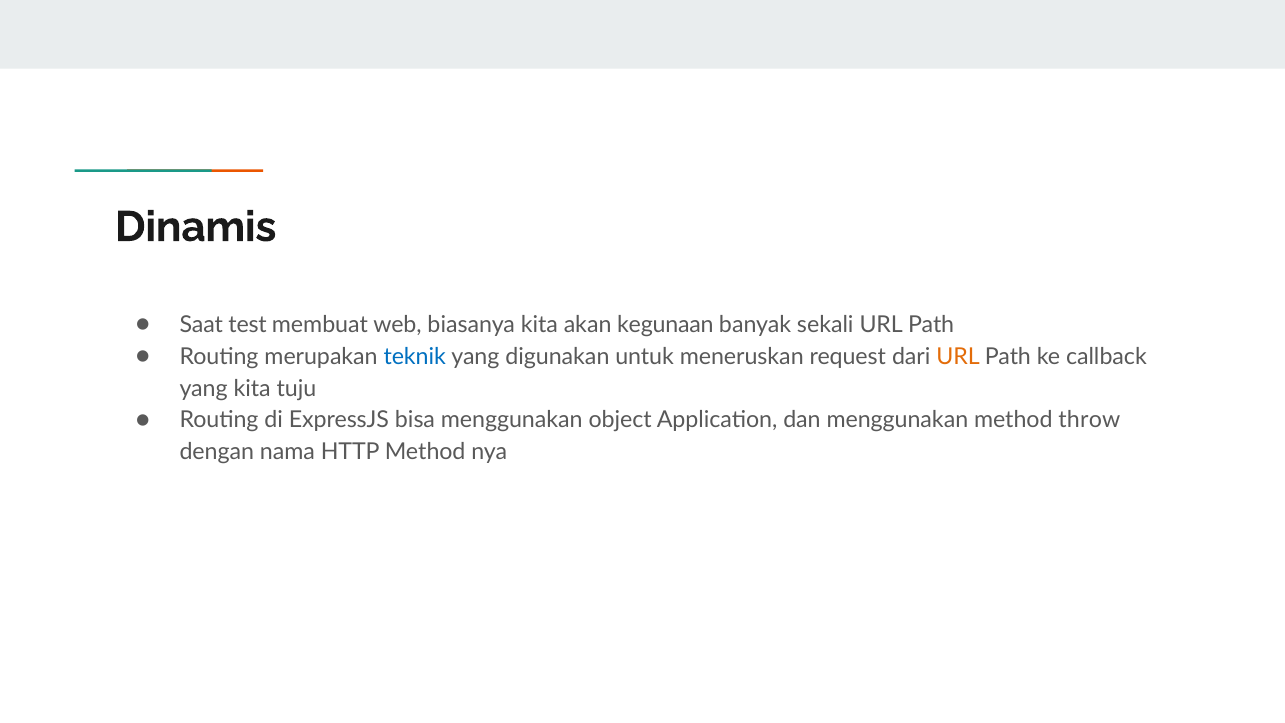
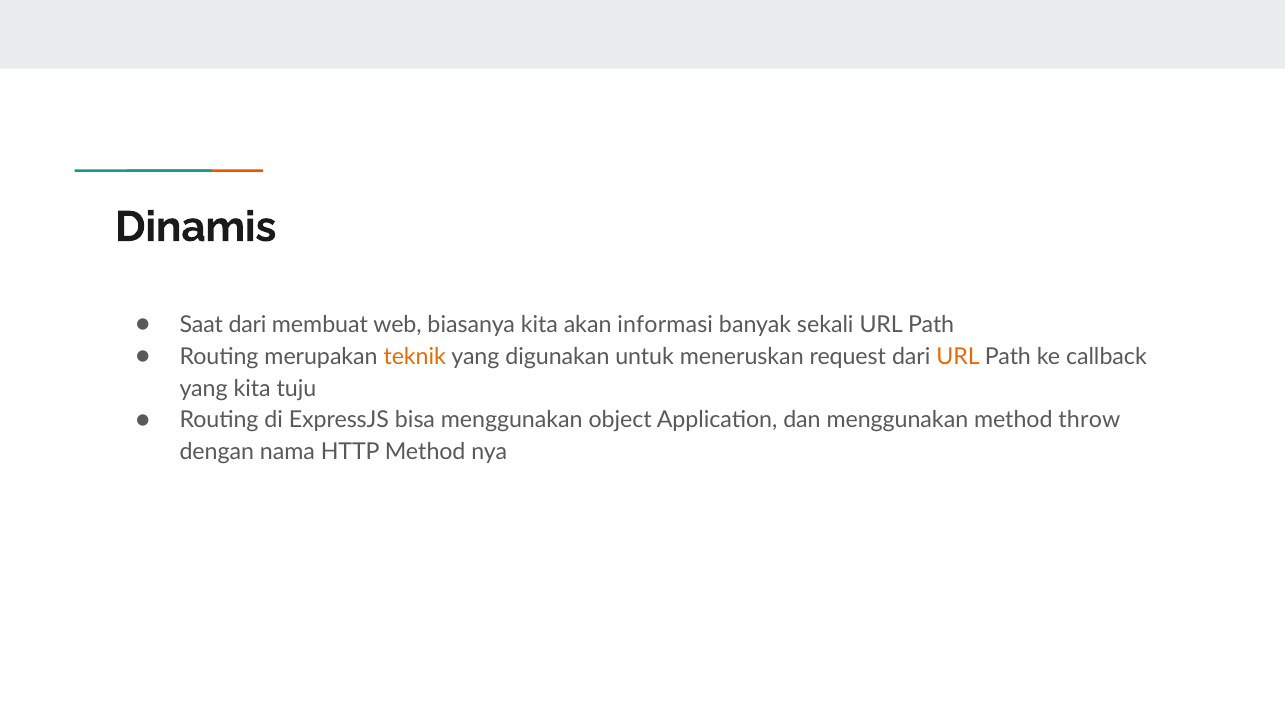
Saat test: test -> dari
kegunaan: kegunaan -> informasi
teknik colour: blue -> orange
